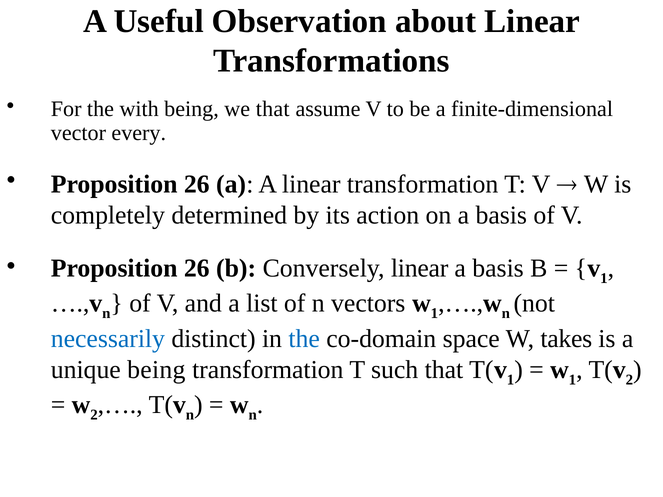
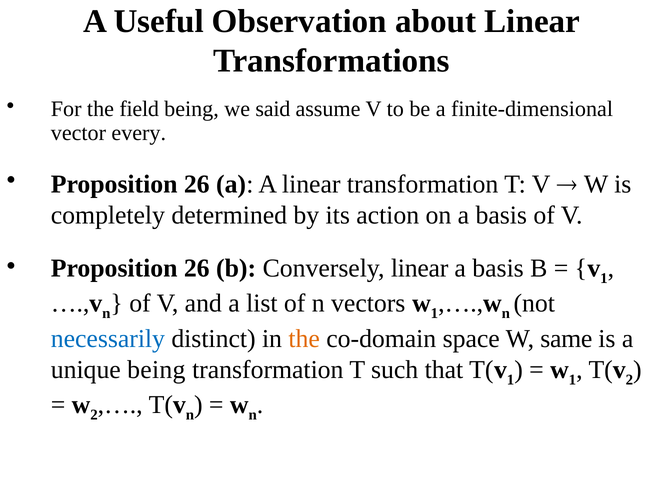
with: with -> field
we that: that -> said
the at (304, 339) colour: blue -> orange
takes: takes -> same
